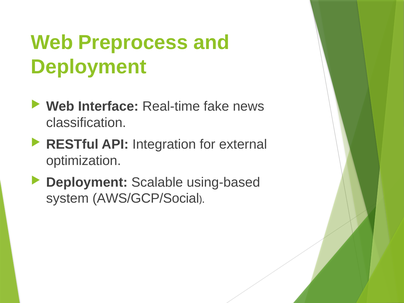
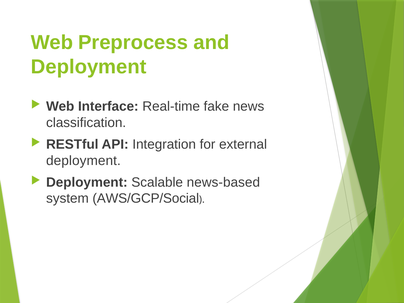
optimization at (84, 161): optimization -> deployment
using-based: using-based -> news-based
